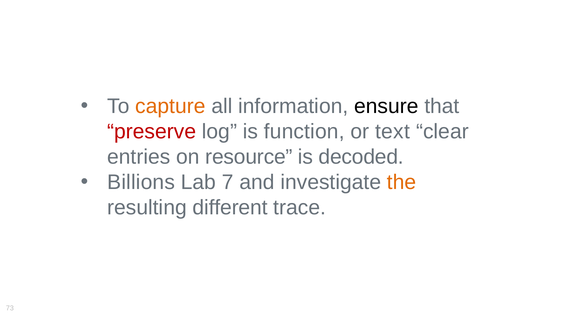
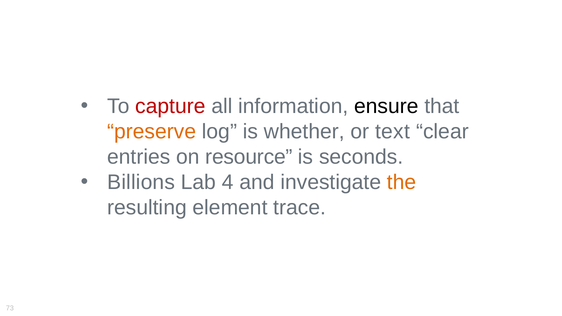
capture colour: orange -> red
preserve colour: red -> orange
function: function -> whether
decoded: decoded -> seconds
7: 7 -> 4
different: different -> element
